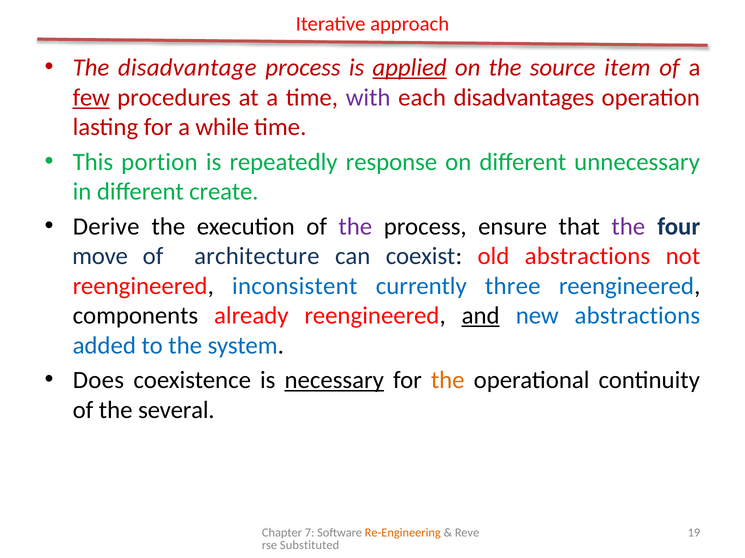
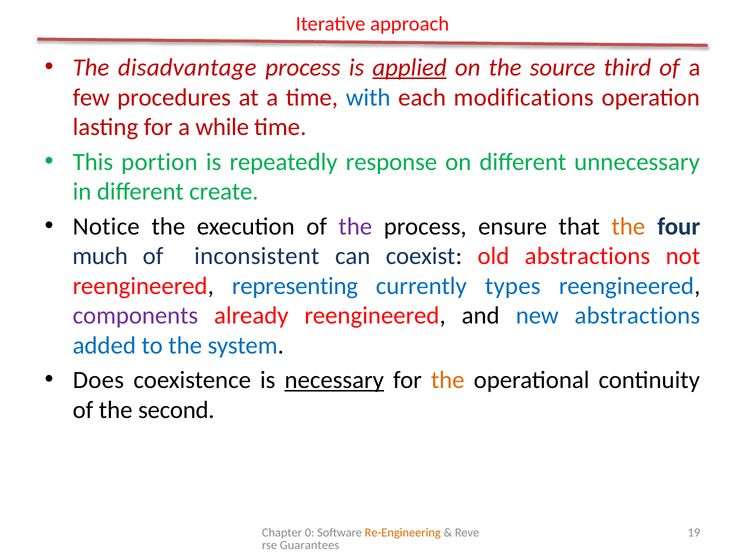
item: item -> third
few underline: present -> none
with colour: purple -> blue
disadvantages: disadvantages -> modifications
Derive: Derive -> Notice
the at (628, 227) colour: purple -> orange
move: move -> much
architecture: architecture -> inconsistent
inconsistent: inconsistent -> representing
three: three -> types
components colour: black -> purple
and underline: present -> none
several: several -> second
7: 7 -> 0
Substituted: Substituted -> Guarantees
